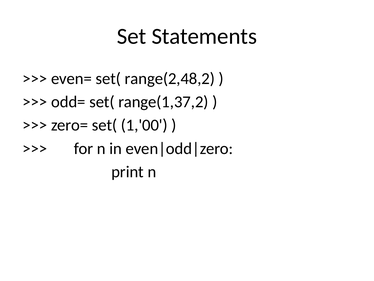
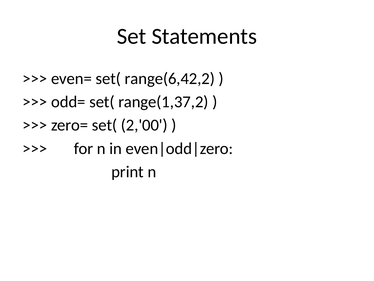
range(2,48,2: range(2,48,2 -> range(6,42,2
1,'00: 1,'00 -> 2,'00
